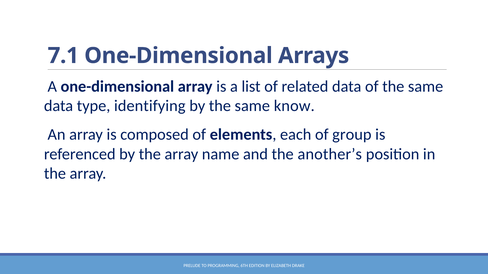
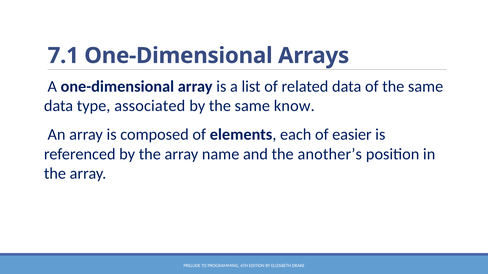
identifying: identifying -> associated
group: group -> easier
